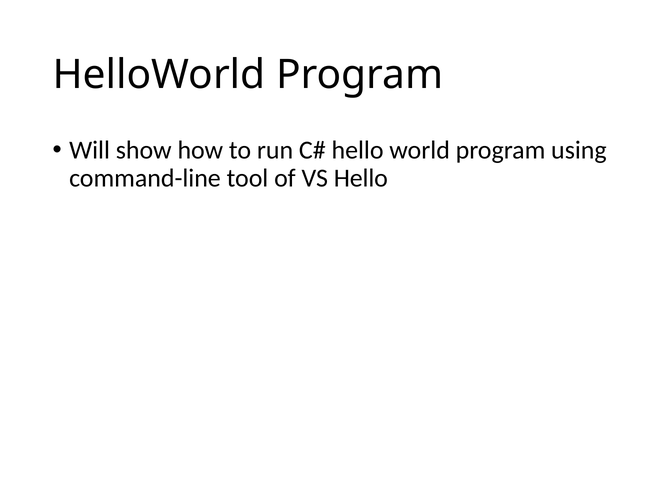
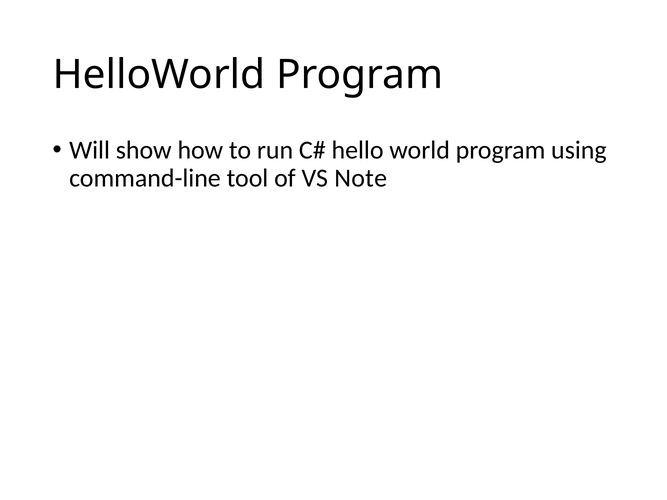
VS Hello: Hello -> Note
